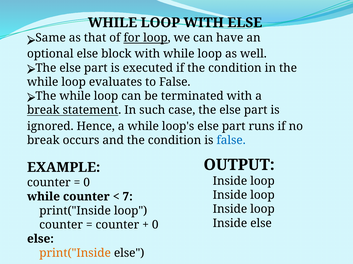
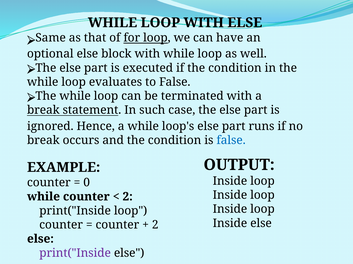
7 at (128, 197): 7 -> 2
0 at (155, 225): 0 -> 2
print("Inside at (75, 254) colour: orange -> purple
